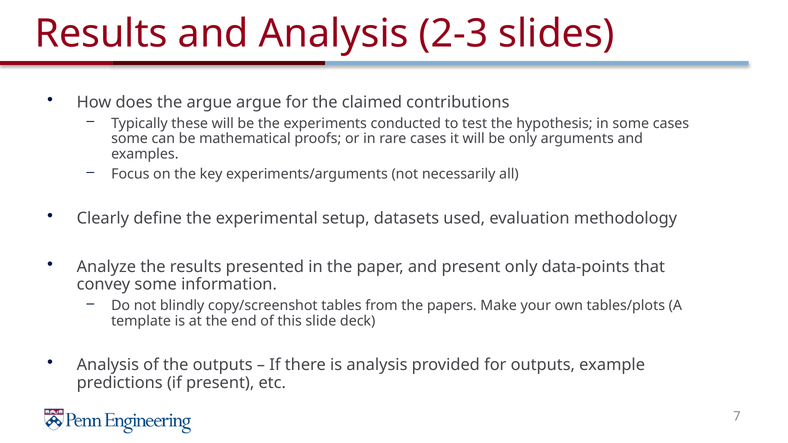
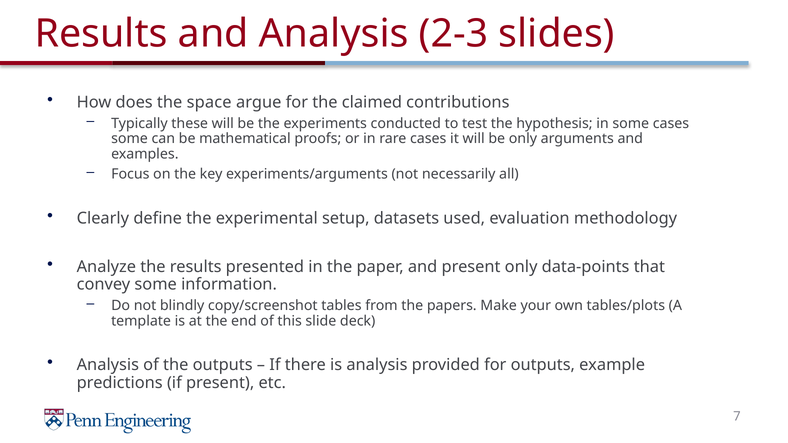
the argue: argue -> space
